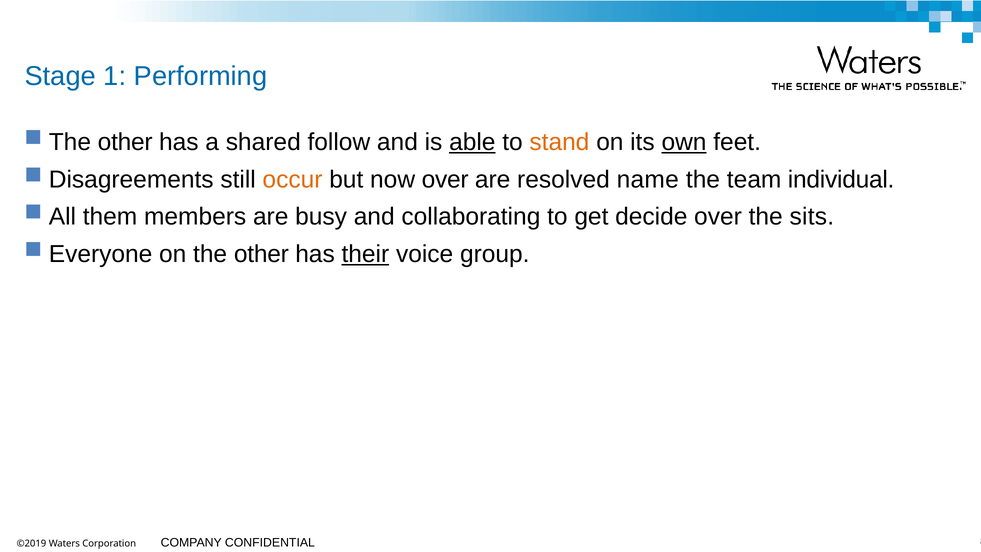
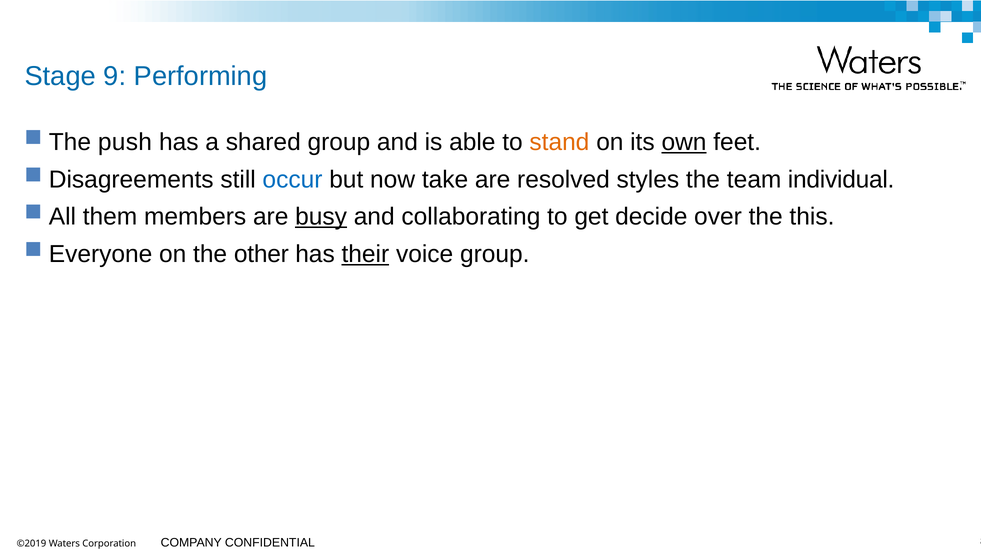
1: 1 -> 9
other at (125, 142): other -> push
shared follow: follow -> group
able underline: present -> none
occur colour: orange -> blue
now over: over -> take
name: name -> styles
busy underline: none -> present
sits: sits -> this
